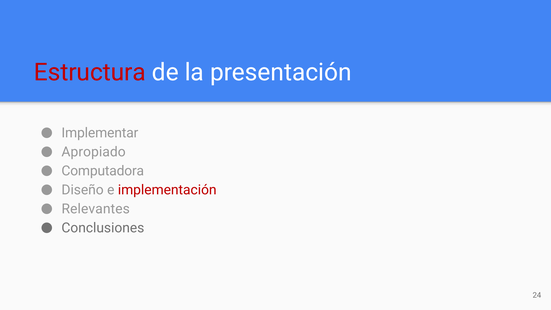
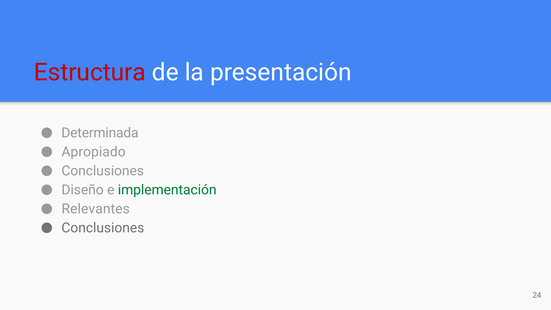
Implementar: Implementar -> Determinada
Computadora at (103, 171): Computadora -> Conclusiones
implementación colour: red -> green
